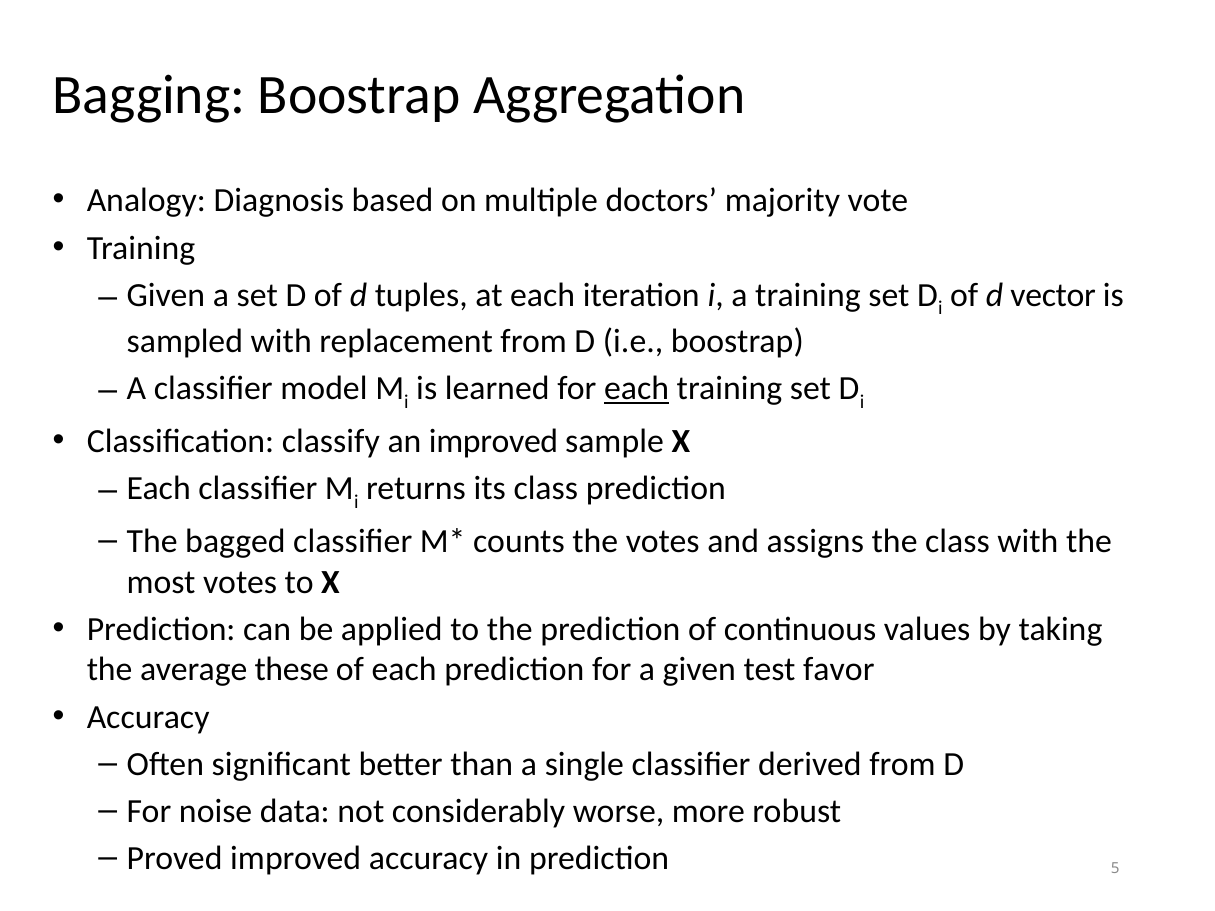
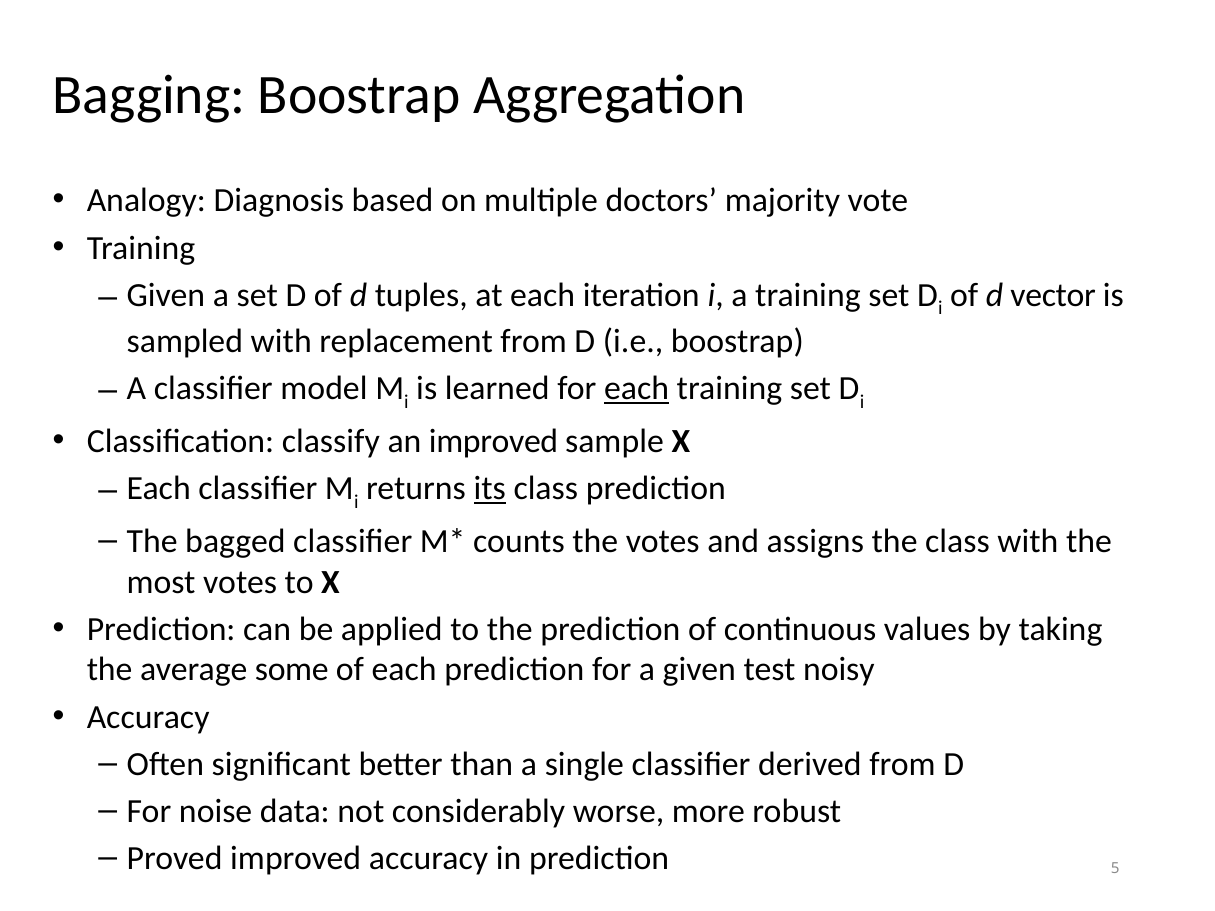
its underline: none -> present
these: these -> some
favor: favor -> noisy
